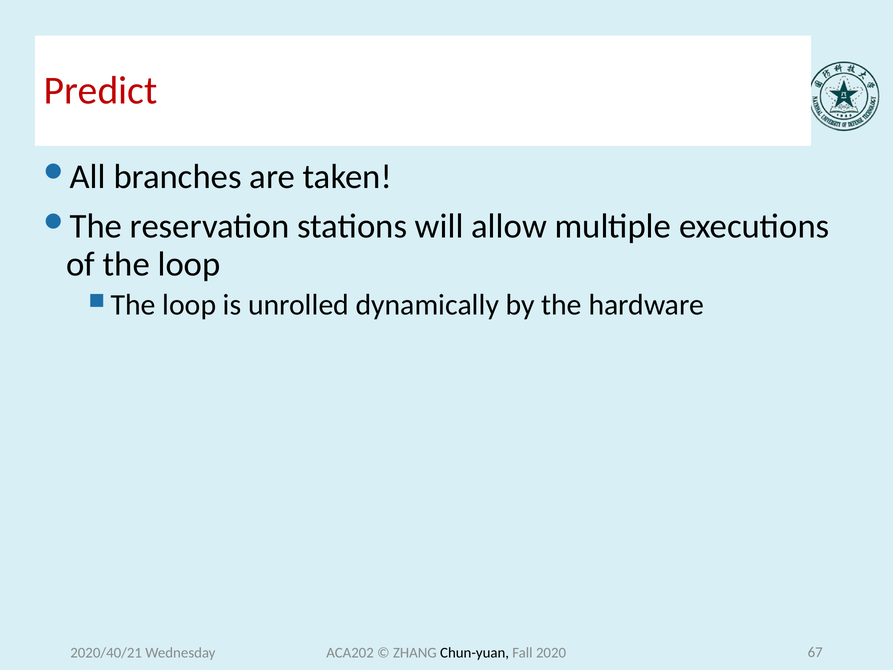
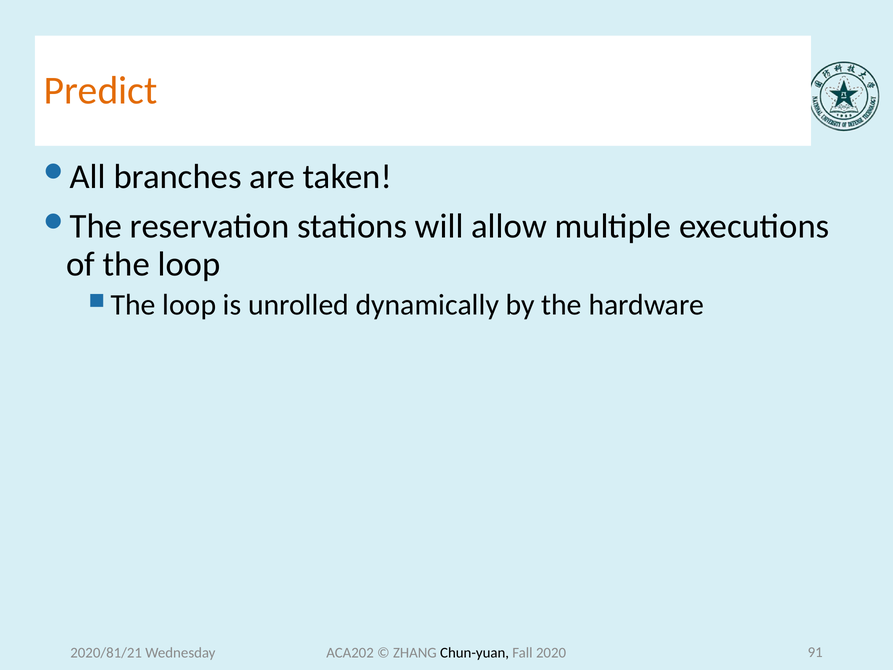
Predict colour: red -> orange
2020/40/21: 2020/40/21 -> 2020/81/21
67: 67 -> 91
